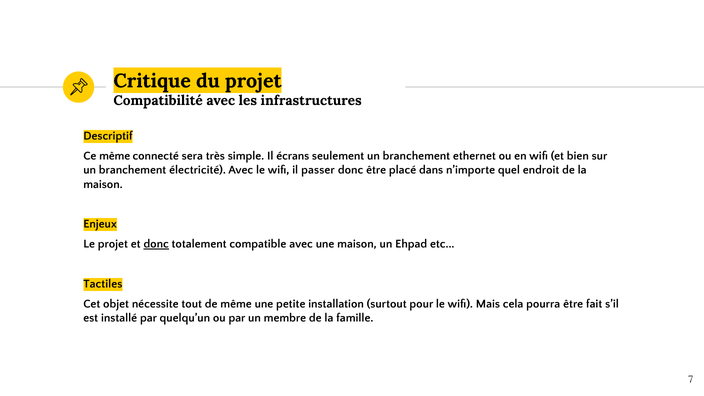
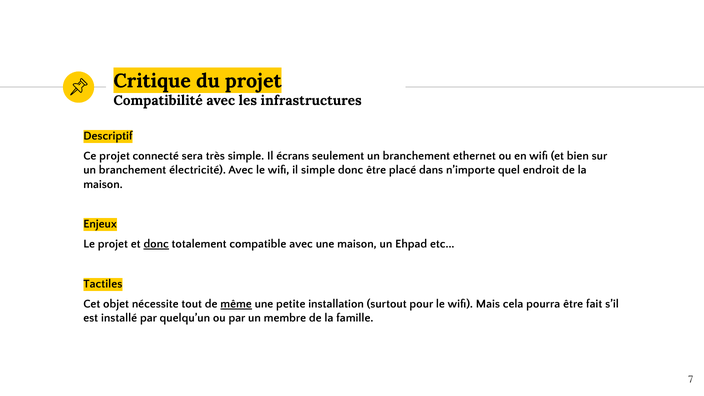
Ce même: même -> projet
il passer: passer -> simple
même at (236, 304) underline: none -> present
